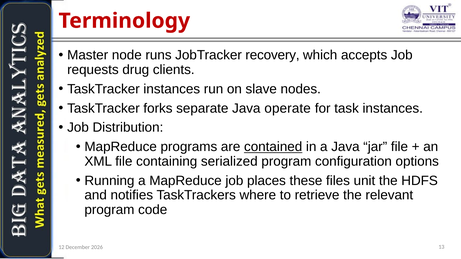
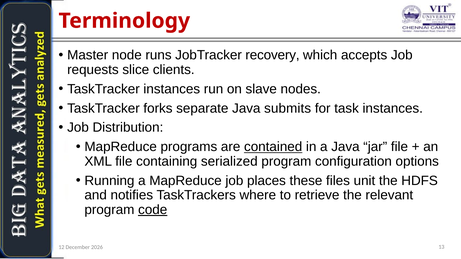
drug: drug -> slice
operate: operate -> submits
code underline: none -> present
